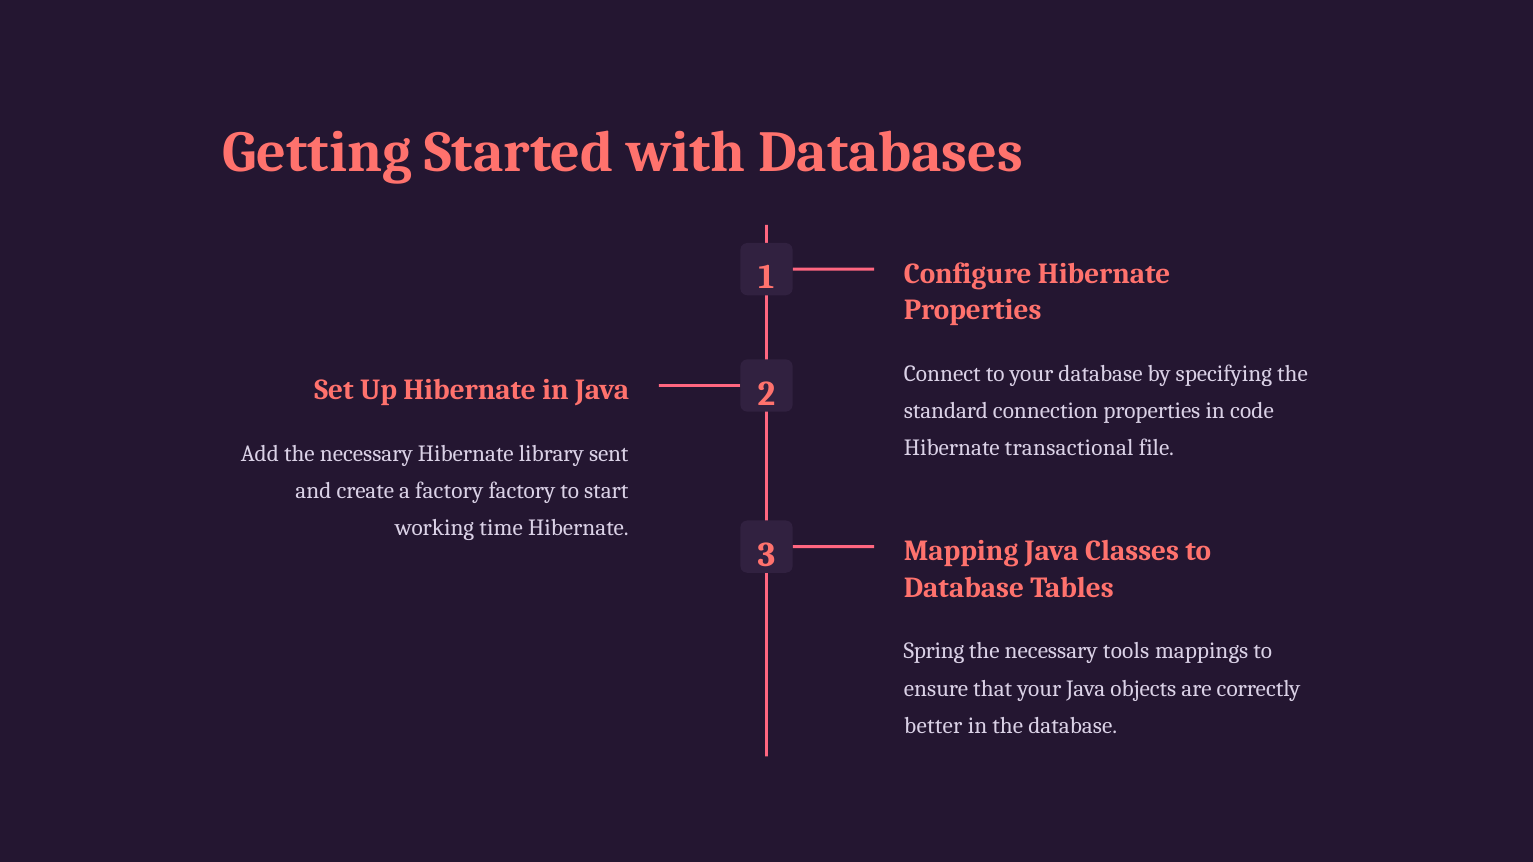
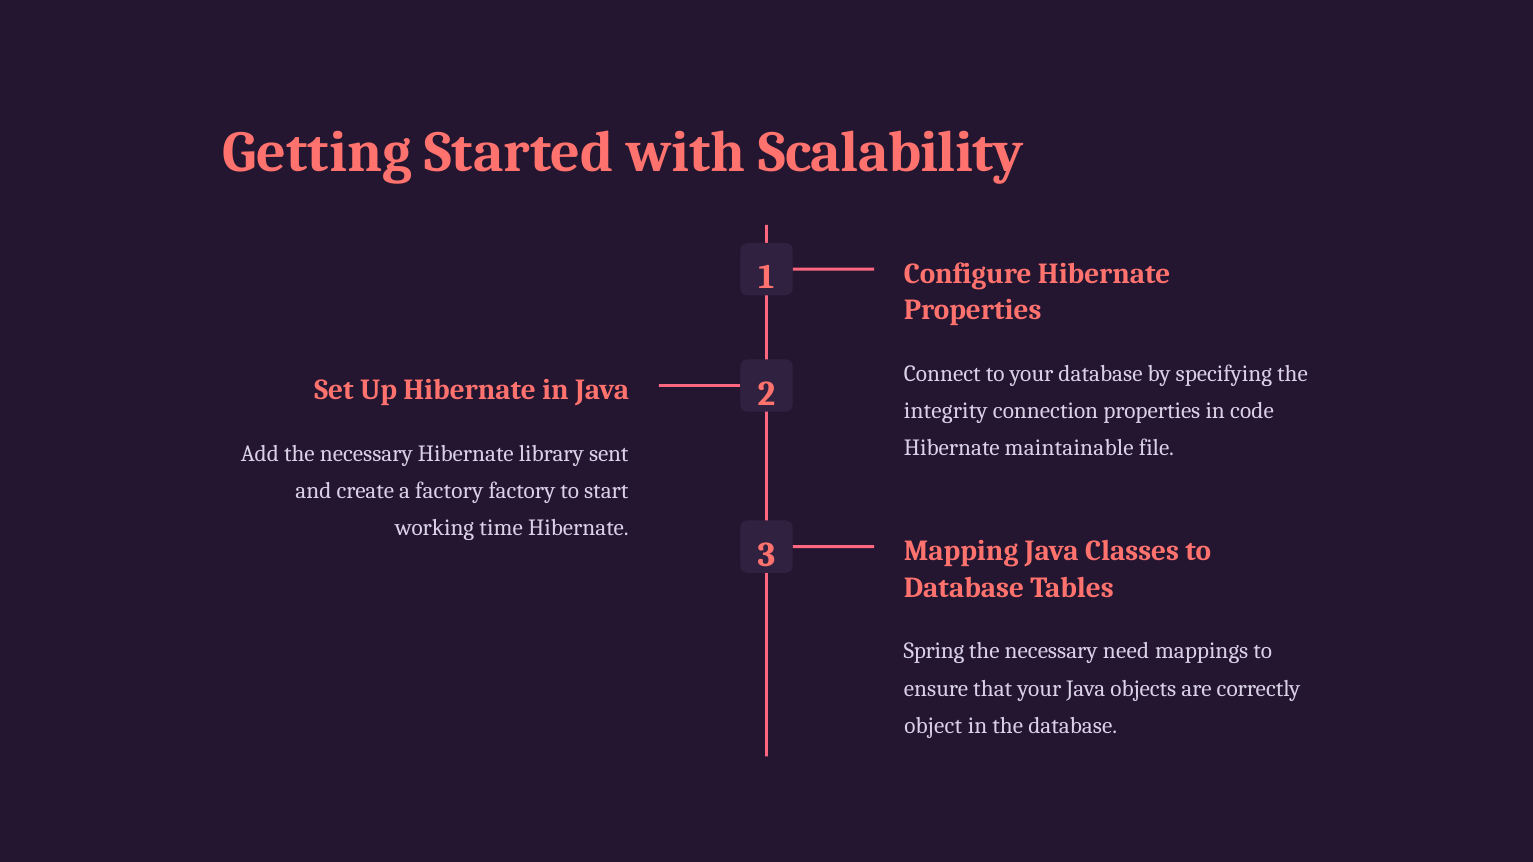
Databases: Databases -> Scalability
standard: standard -> integrity
transactional: transactional -> maintainable
tools: tools -> need
better: better -> object
